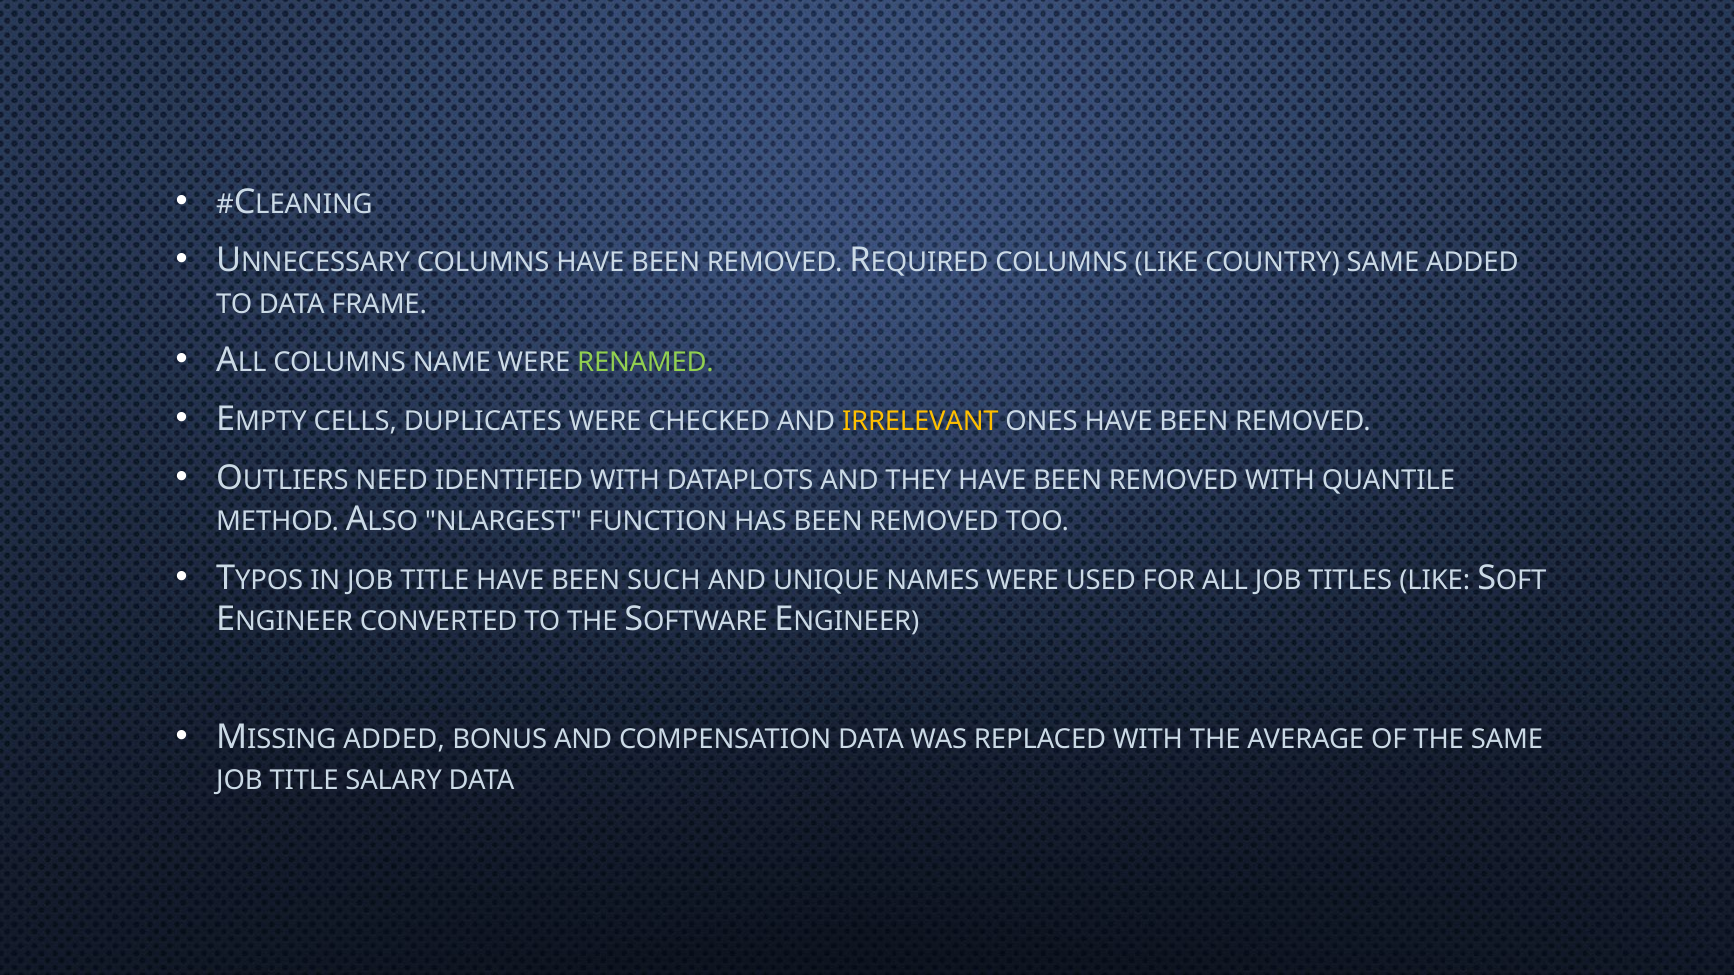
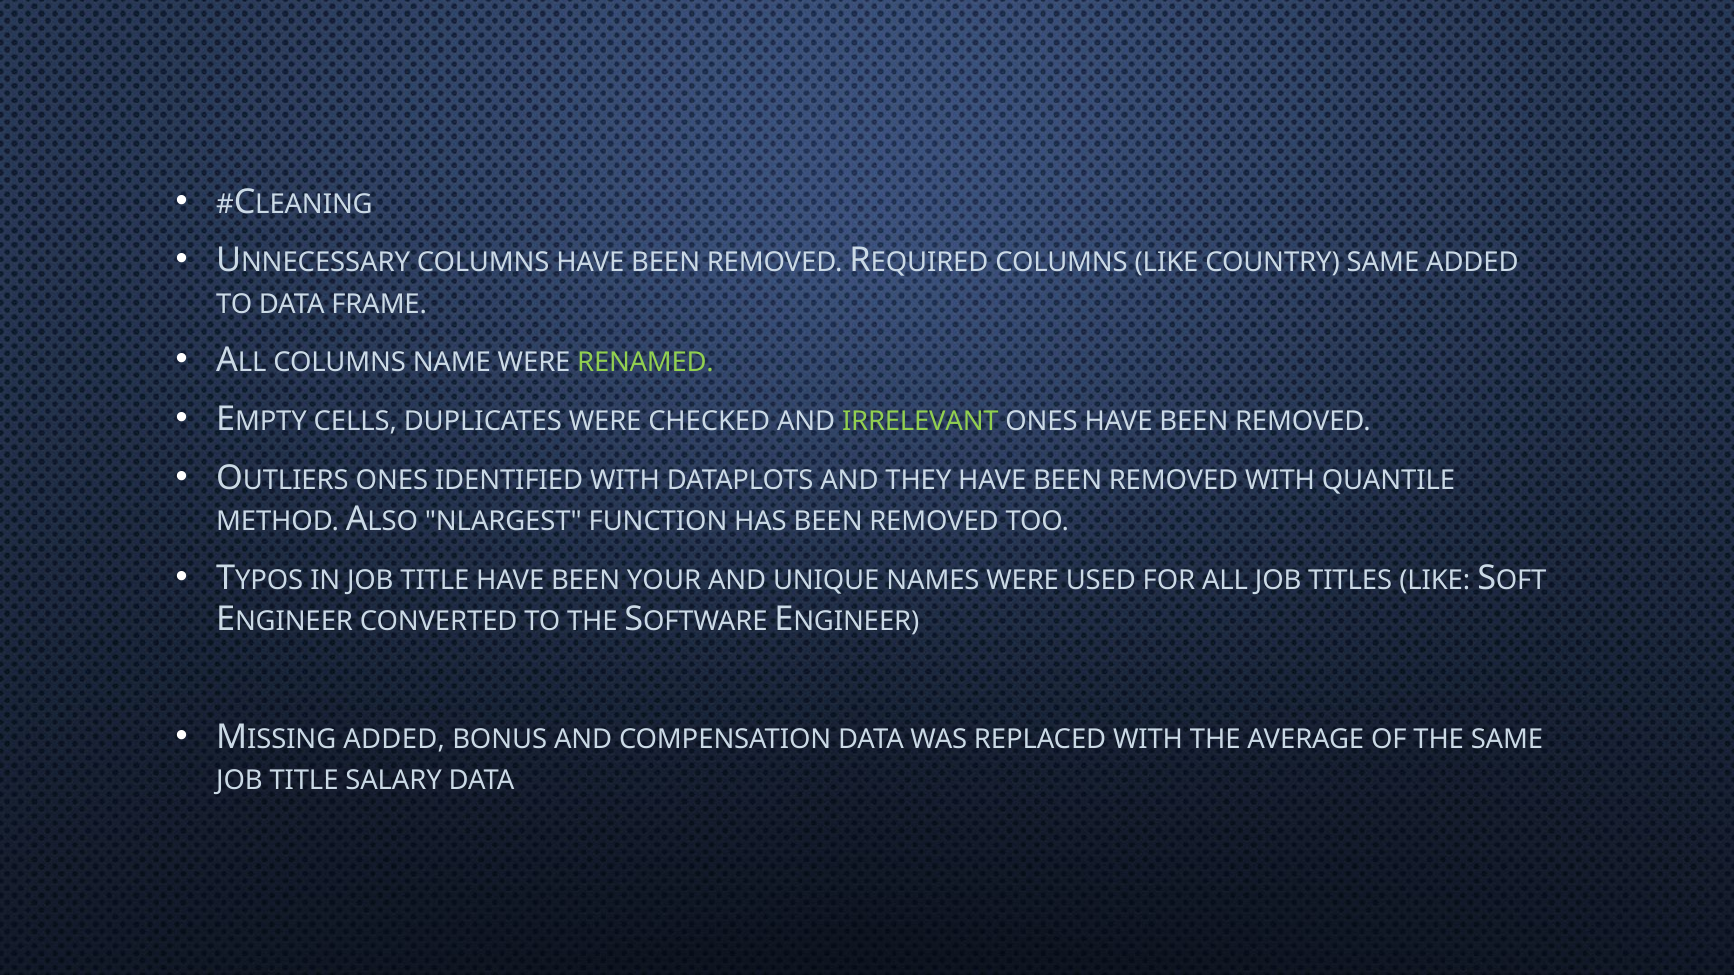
IRRELEVANT colour: yellow -> light green
NEED at (392, 481): NEED -> ONES
SUCH: SUCH -> YOUR
